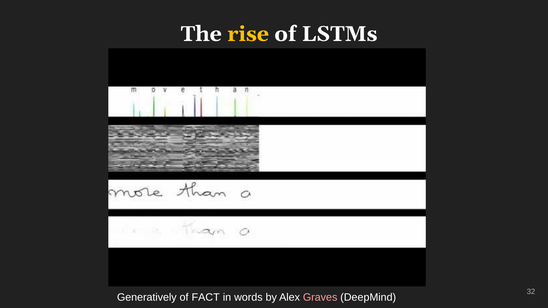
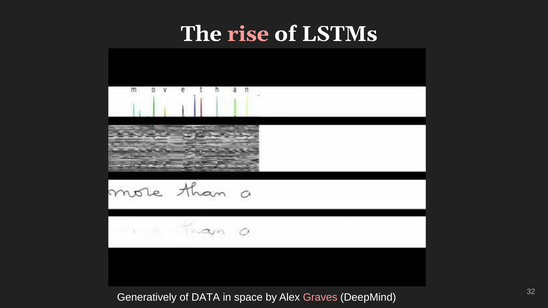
rise colour: yellow -> pink
FACT: FACT -> DATA
words: words -> space
